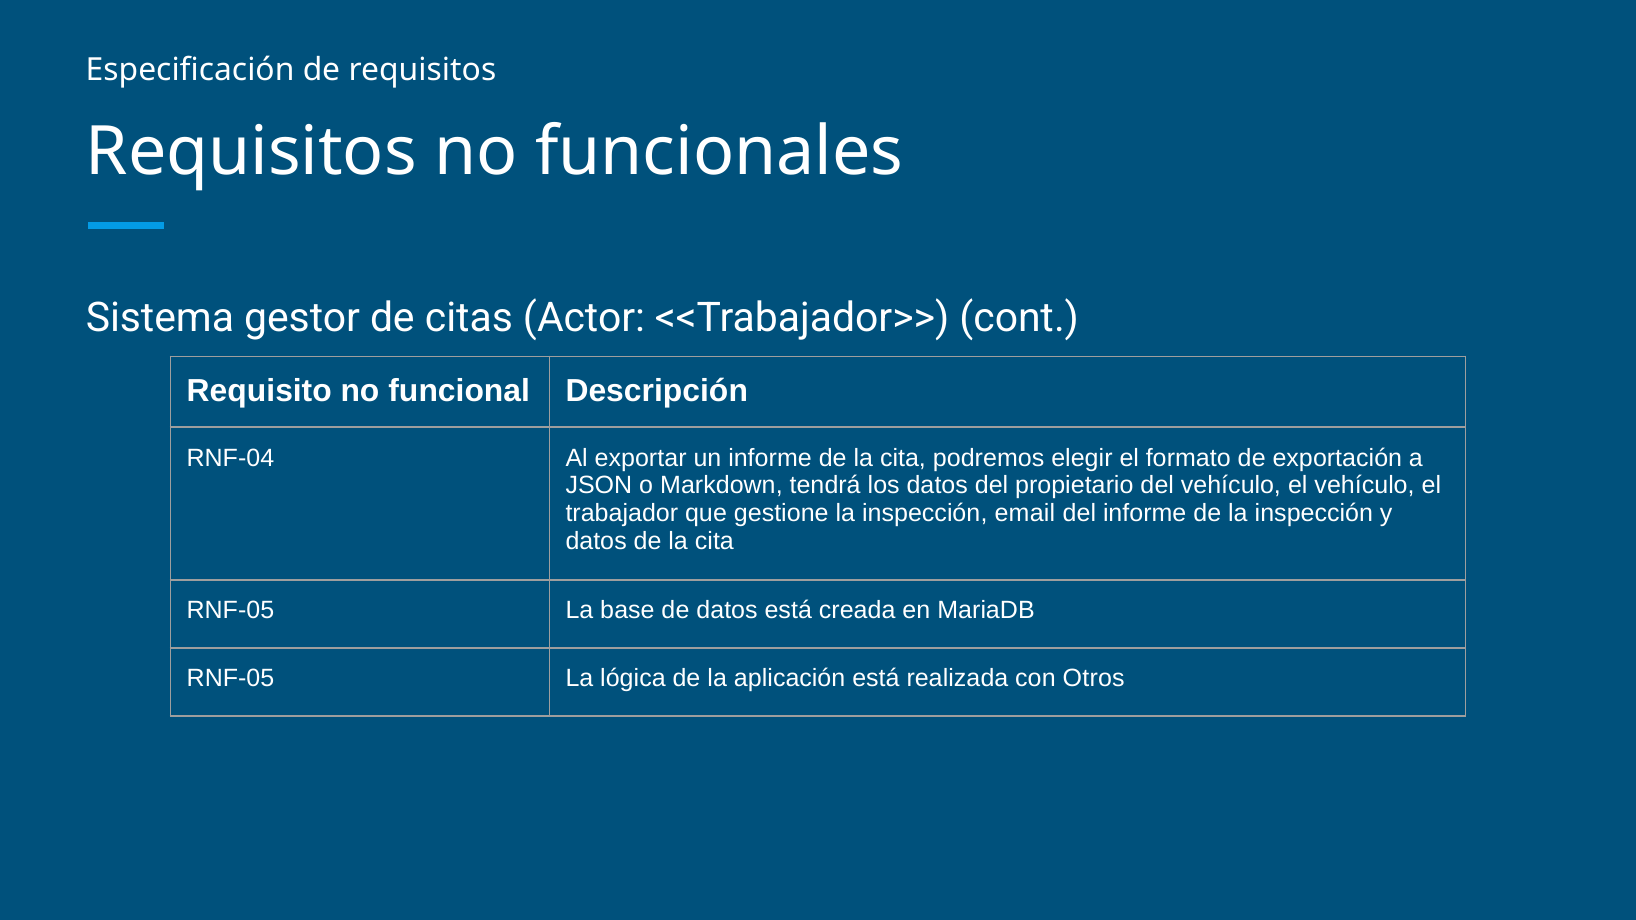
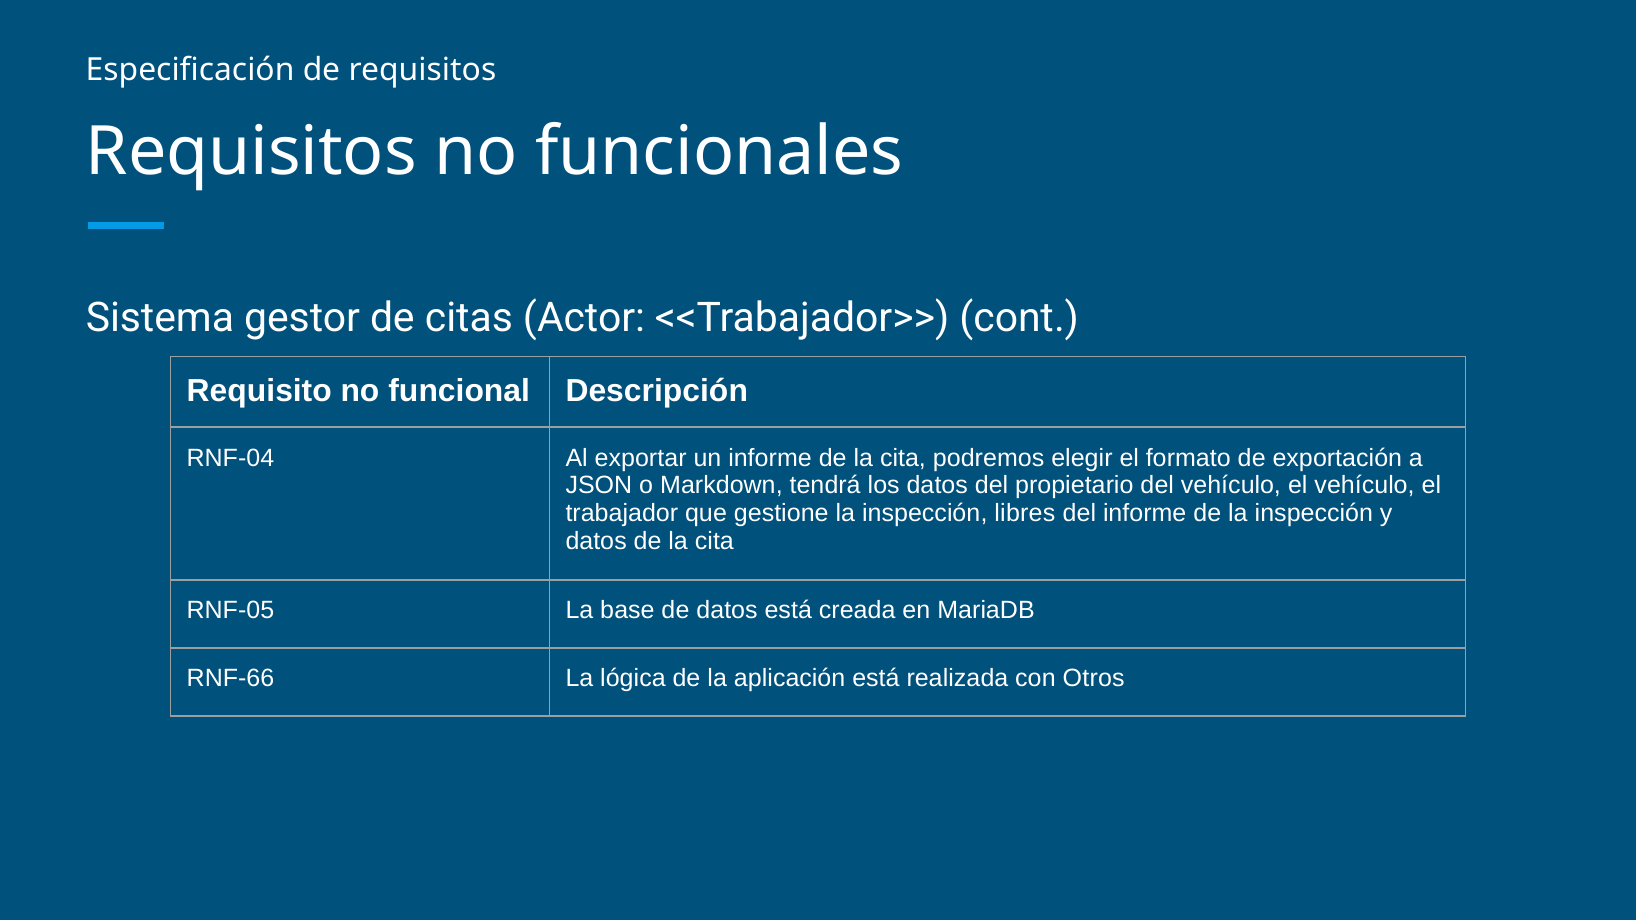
email: email -> libres
RNF-05 at (230, 679): RNF-05 -> RNF-66
